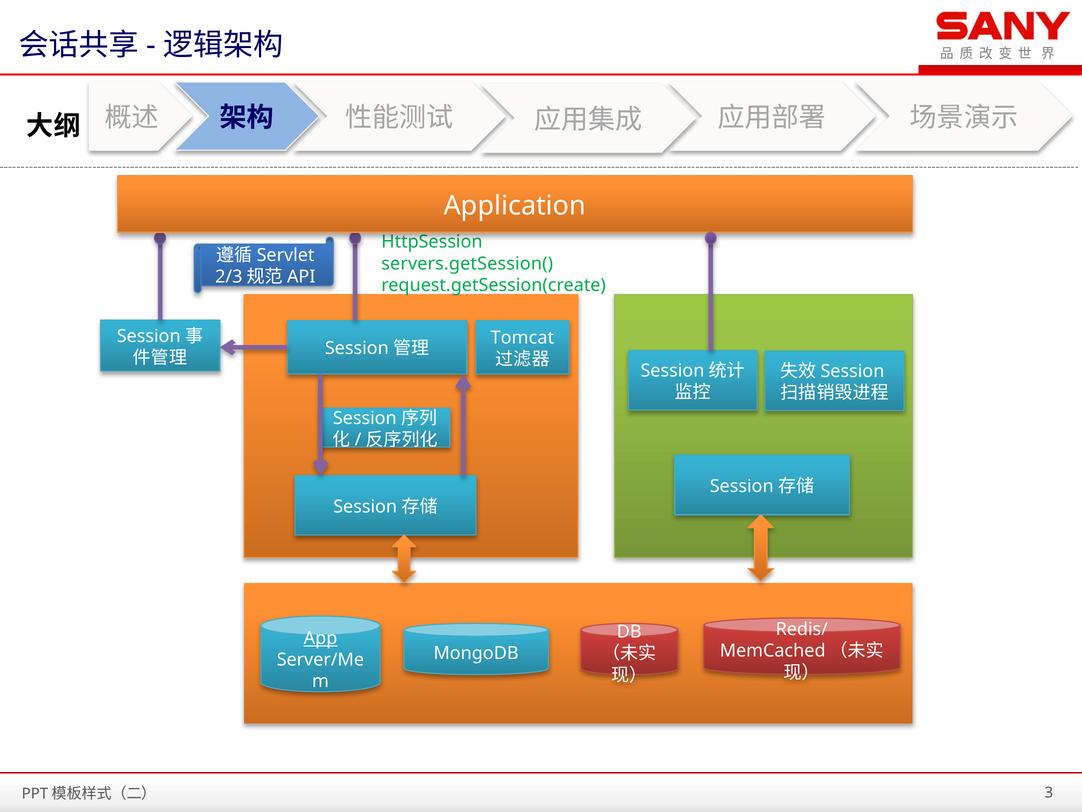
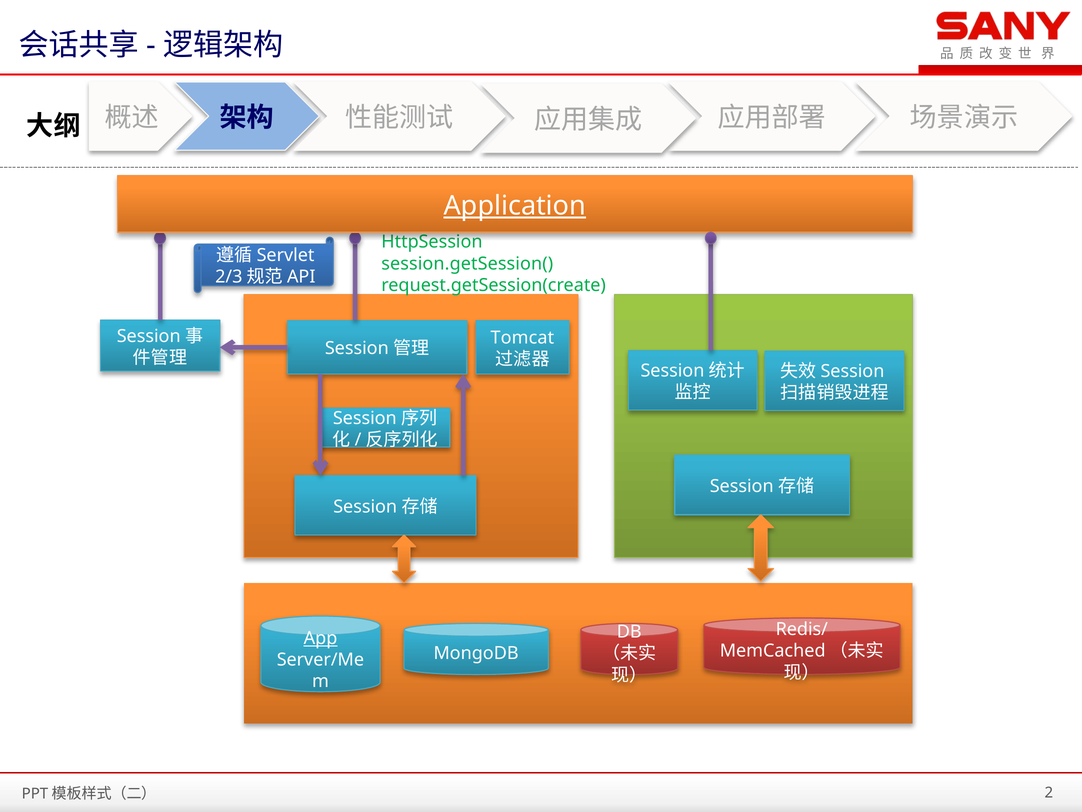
Application underline: none -> present
servers.getSession(: servers.getSession( -> session.getSession(
3: 3 -> 2
